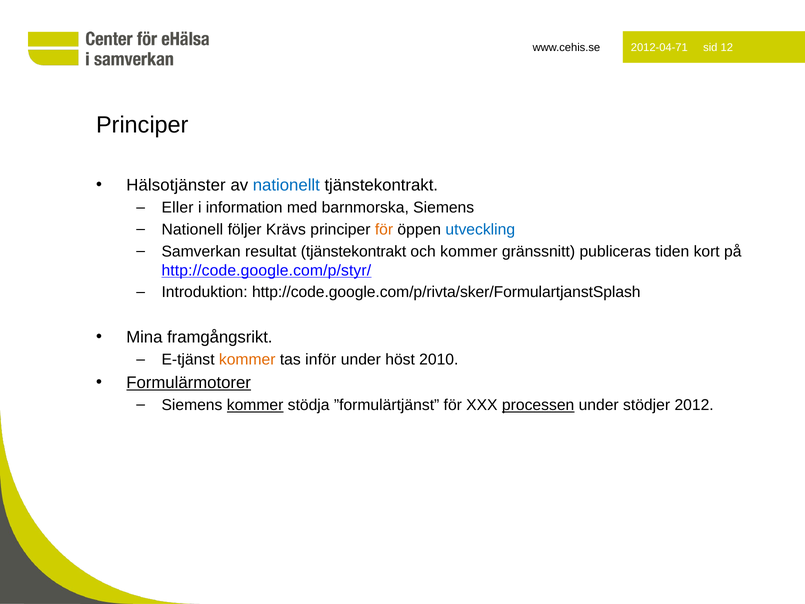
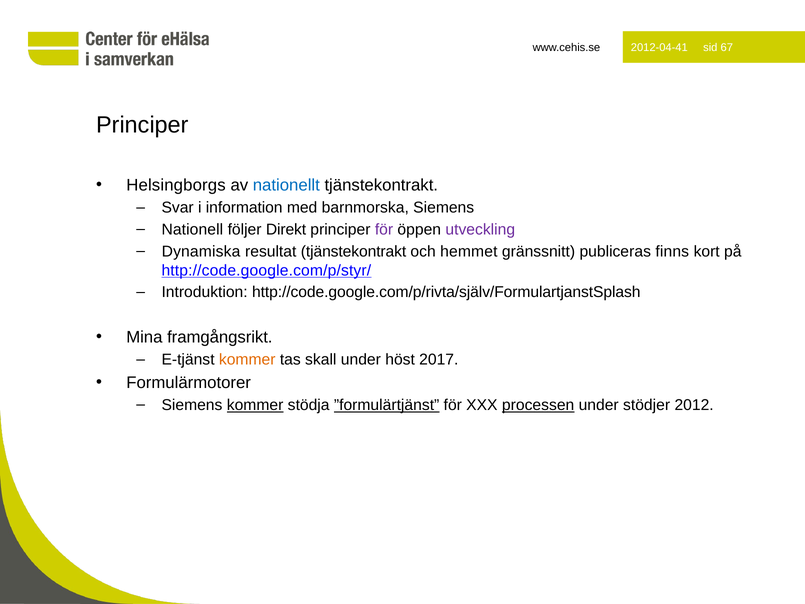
2012-04-71: 2012-04-71 -> 2012-04-41
12: 12 -> 67
Hälsotjänster: Hälsotjänster -> Helsingborgs
Eller: Eller -> Svar
Krävs: Krävs -> Direkt
för at (384, 230) colour: orange -> purple
utveckling colour: blue -> purple
Samverkan: Samverkan -> Dynamiska
och kommer: kommer -> hemmet
tiden: tiden -> finns
http://code.google.com/p/rivta/sker/FormulartjanstSplash: http://code.google.com/p/rivta/sker/FormulartjanstSplash -> http://code.google.com/p/rivta/själv/FormulartjanstSplash
inför: inför -> skall
2010: 2010 -> 2017
Formulärmotorer underline: present -> none
”formulärtjänst underline: none -> present
